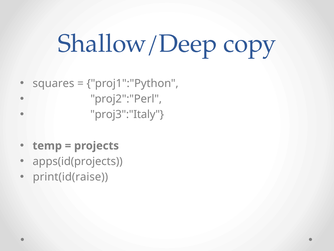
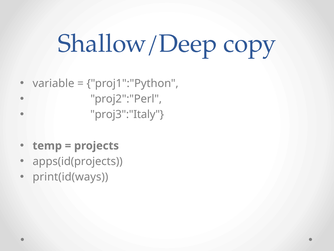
squares: squares -> variable
print(id(raise: print(id(raise -> print(id(ways
